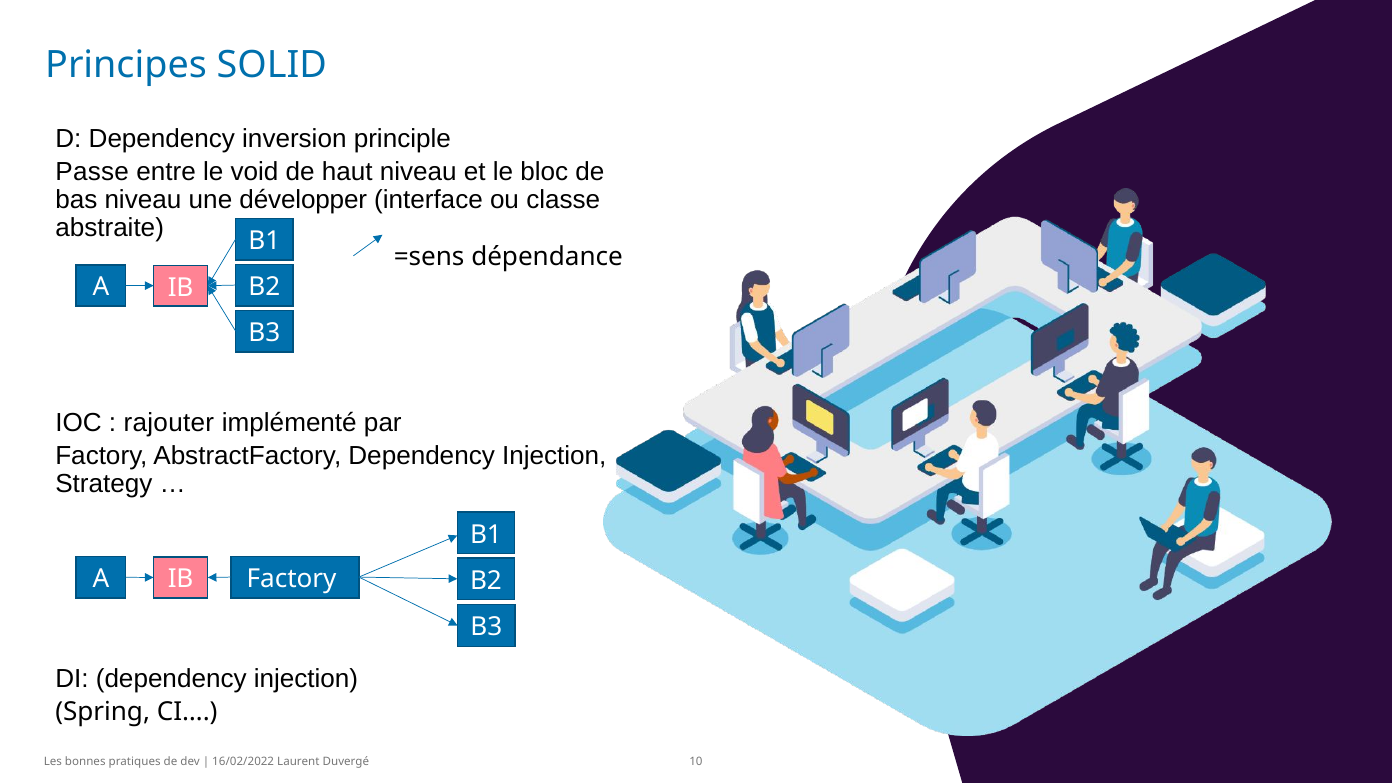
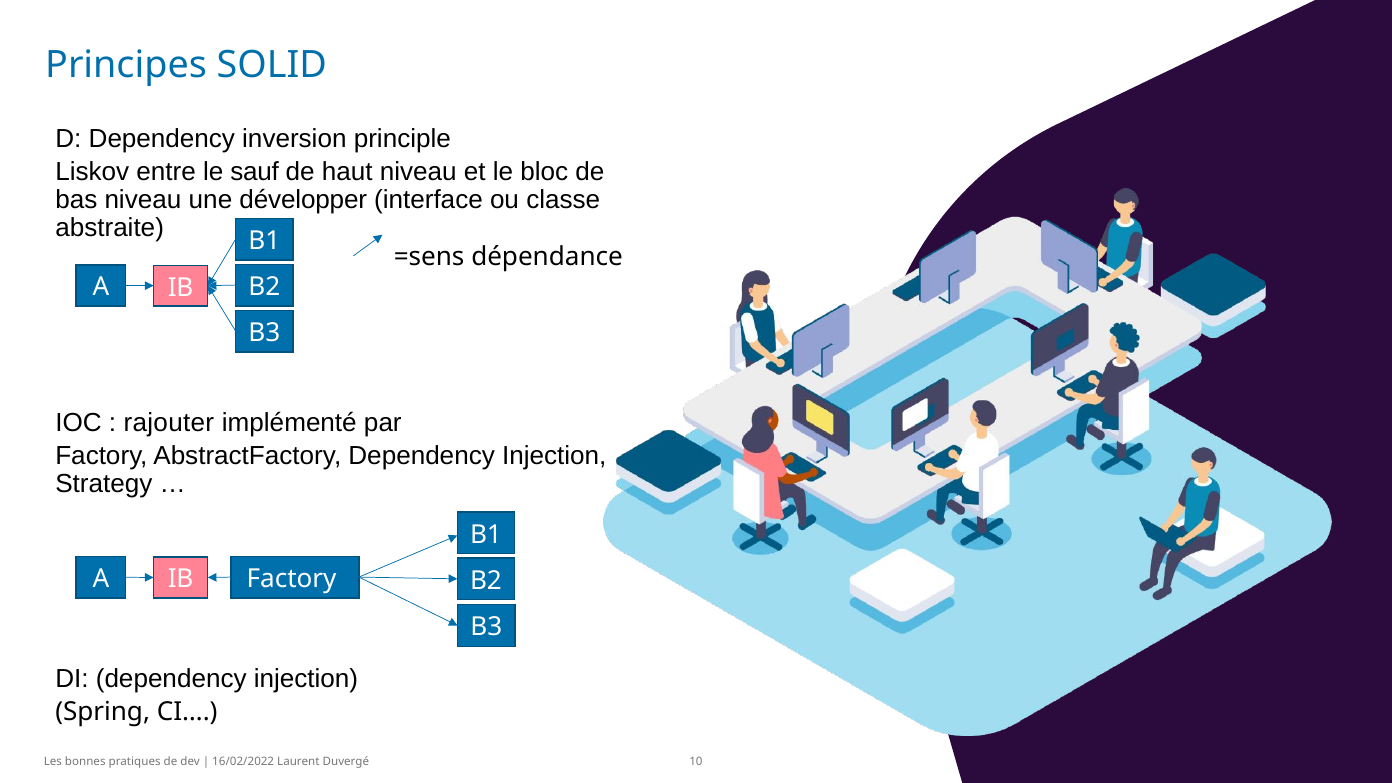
Passe: Passe -> Liskov
void: void -> sauf
